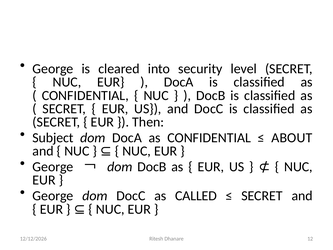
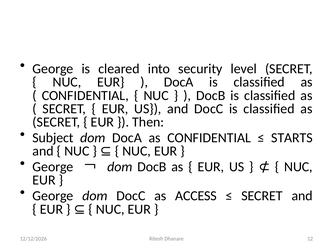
ABOUT: ABOUT -> STARTS
CALLED: CALLED -> ACCESS
